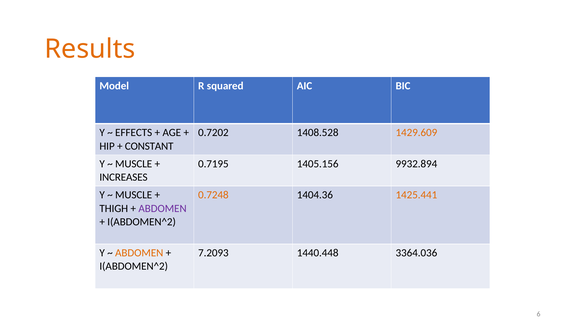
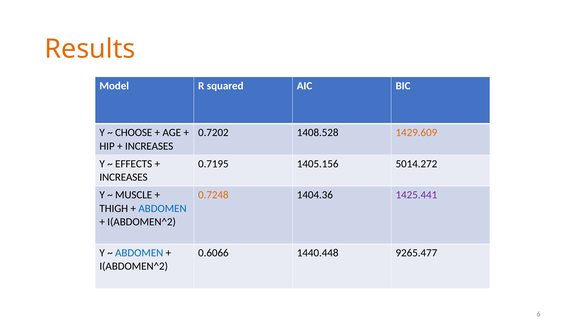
EFFECTS: EFFECTS -> CHOOSE
CONSTANT at (149, 146): CONSTANT -> INCREASES
MUSCLE at (134, 164): MUSCLE -> EFFECTS
9932.894: 9932.894 -> 5014.272
1425.441 colour: orange -> purple
ABDOMEN at (163, 208) colour: purple -> blue
ABDOMEN at (139, 253) colour: orange -> blue
7.2093: 7.2093 -> 0.6066
3364.036: 3364.036 -> 9265.477
